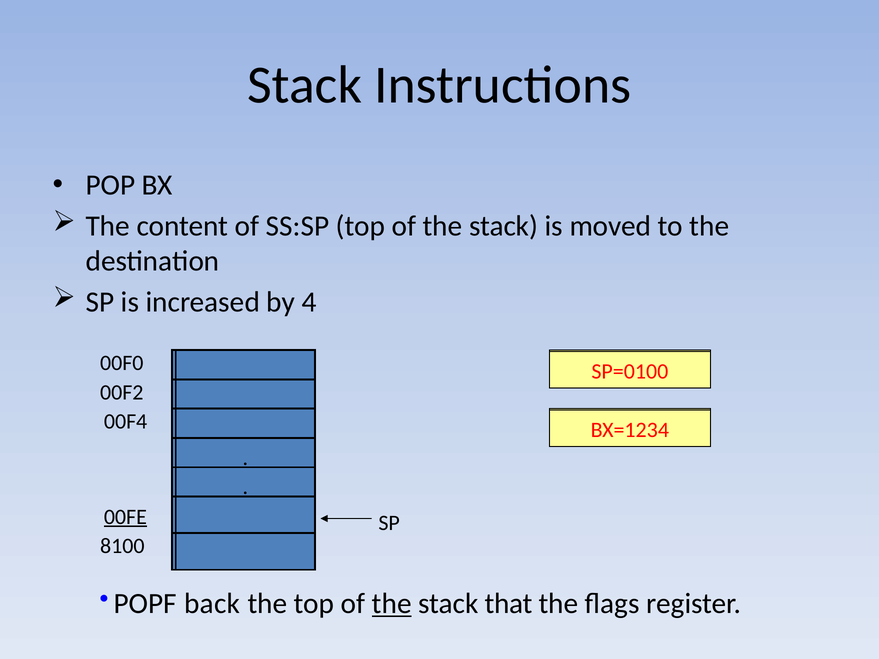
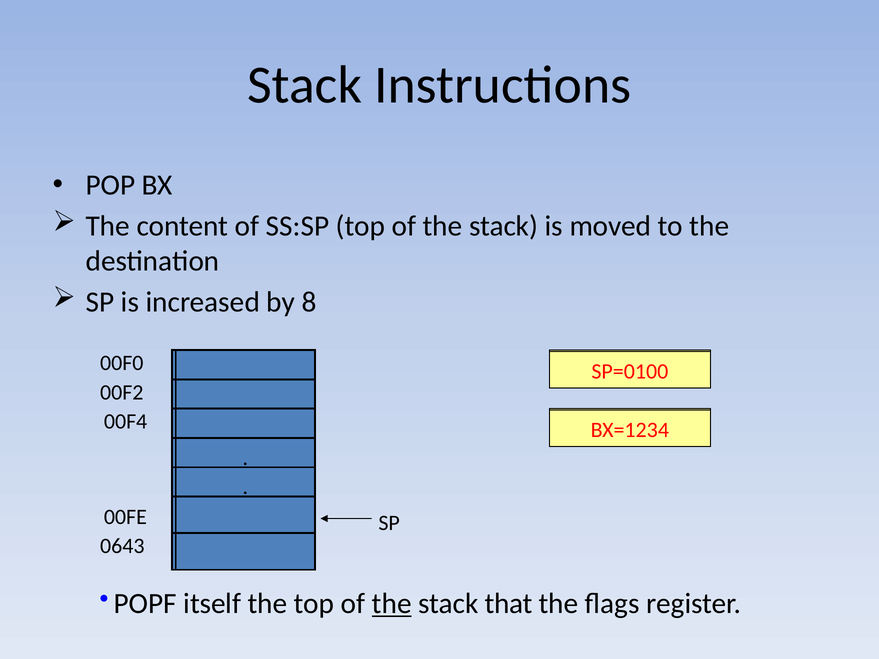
4: 4 -> 8
00FE underline: present -> none
8100: 8100 -> 0643
back: back -> itself
